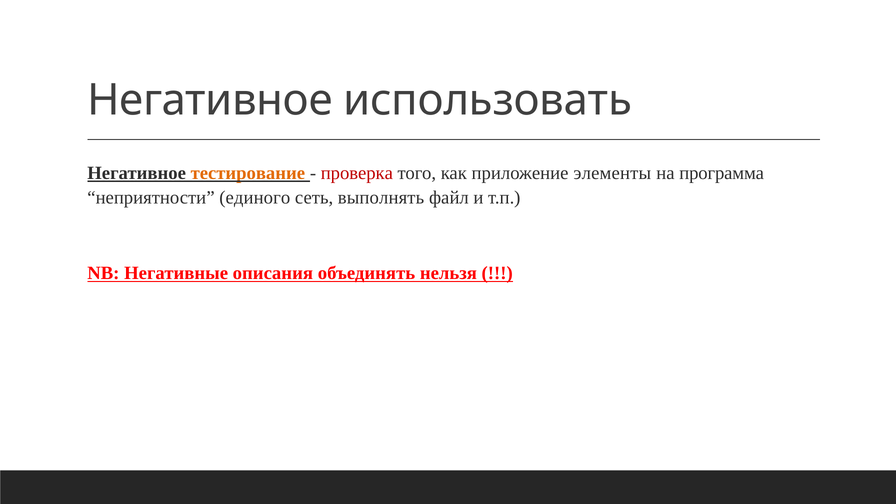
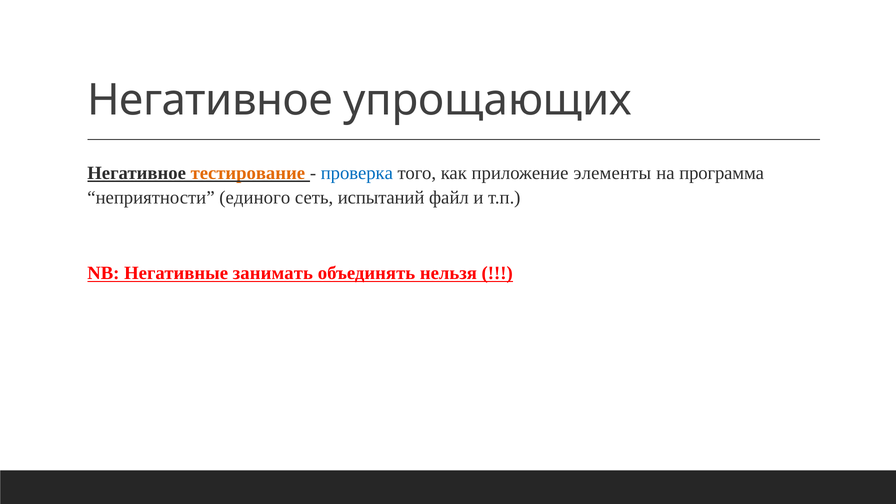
использовать: использовать -> упрощающих
проверка colour: red -> blue
выполнять: выполнять -> испытаний
описания: описания -> занимать
